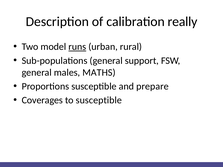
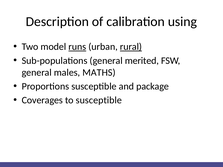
really: really -> using
rural underline: none -> present
support: support -> merited
prepare: prepare -> package
